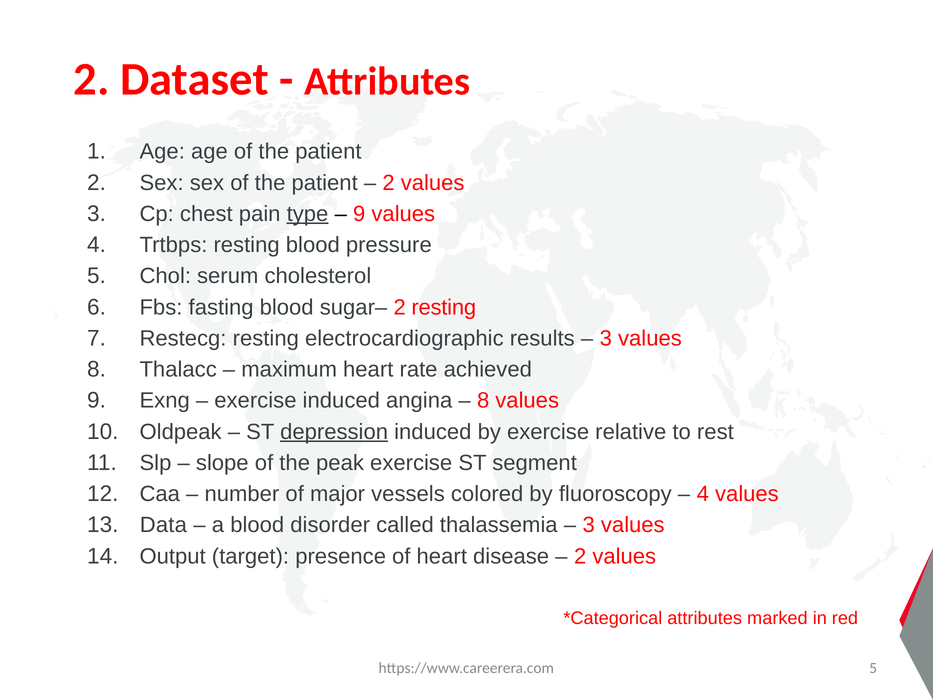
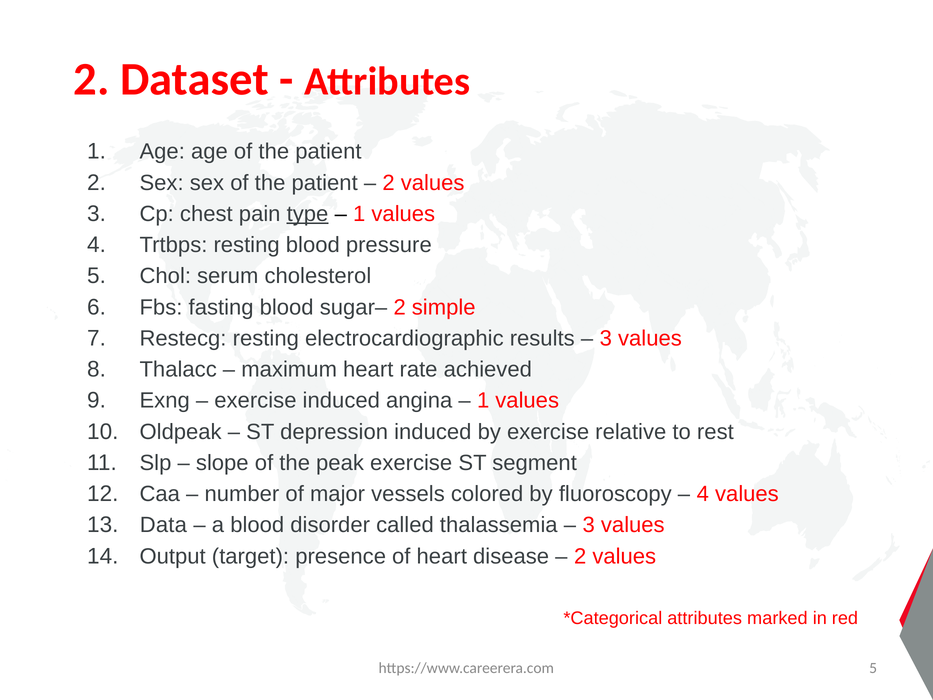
9 at (359, 214): 9 -> 1
2 resting: resting -> simple
8 at (483, 400): 8 -> 1
depression underline: present -> none
